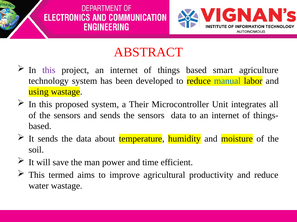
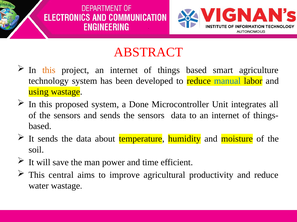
this at (49, 70) colour: purple -> orange
Their: Their -> Done
termed: termed -> central
